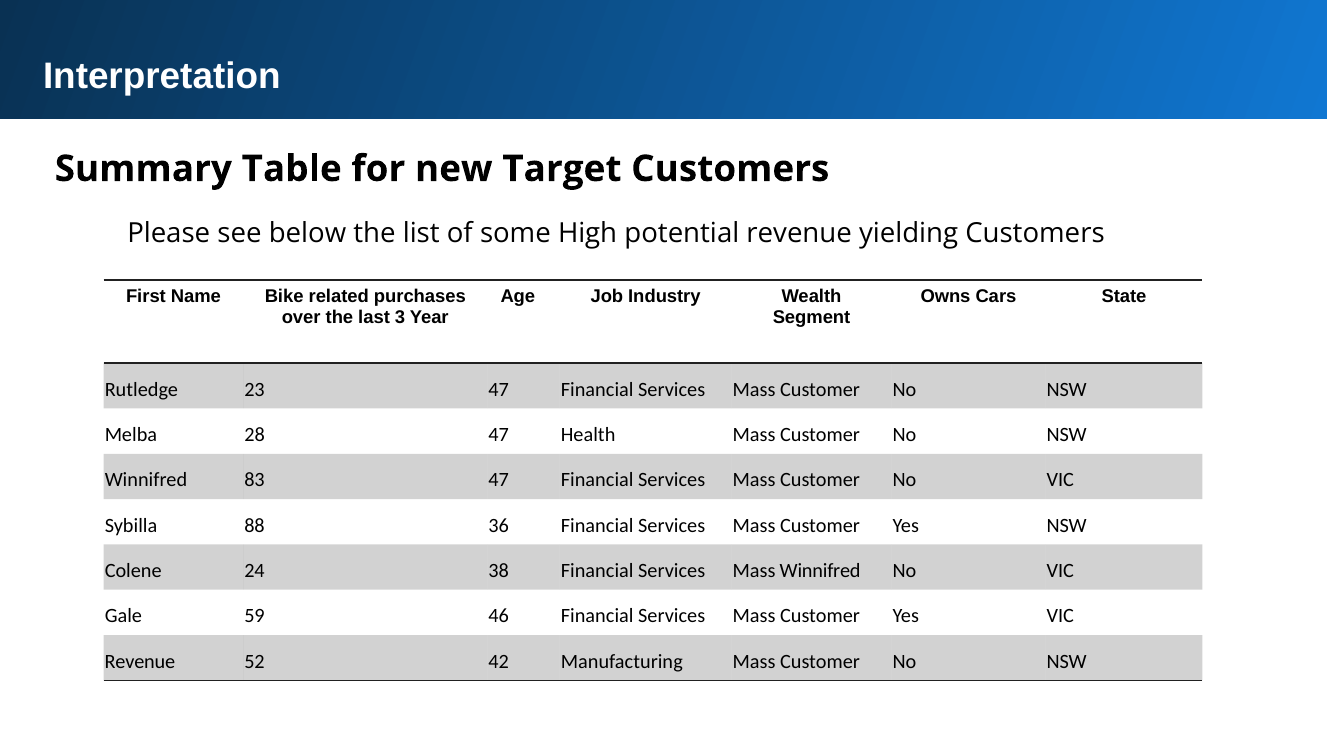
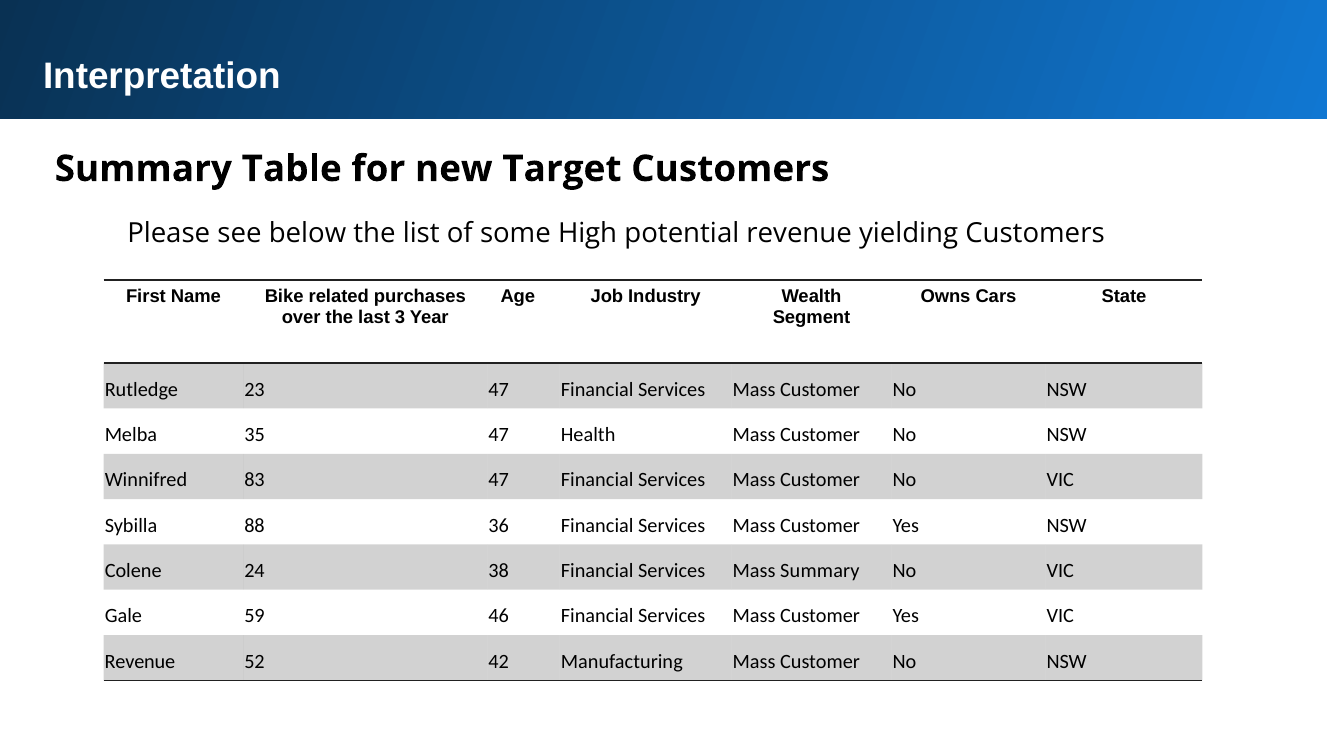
28: 28 -> 35
Mass Winnifred: Winnifred -> Summary
